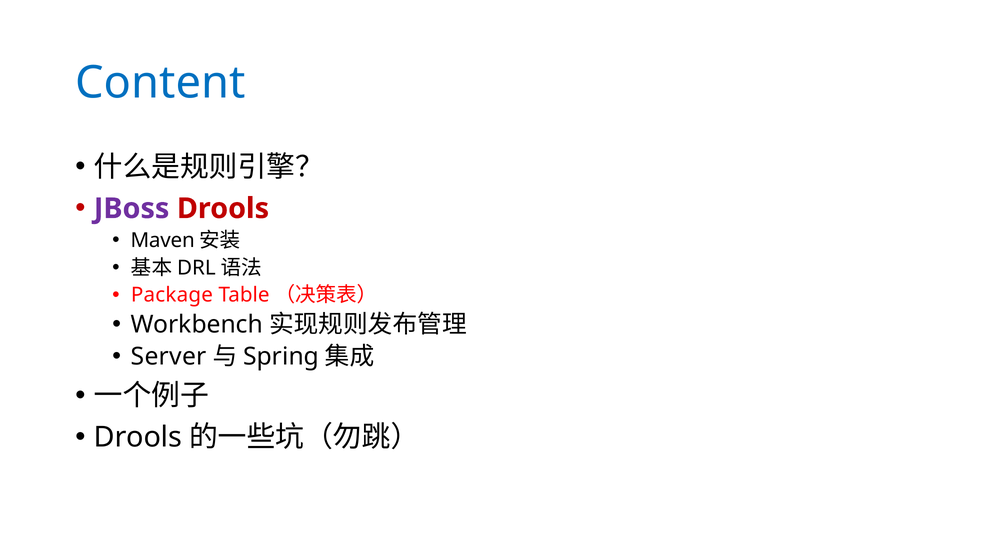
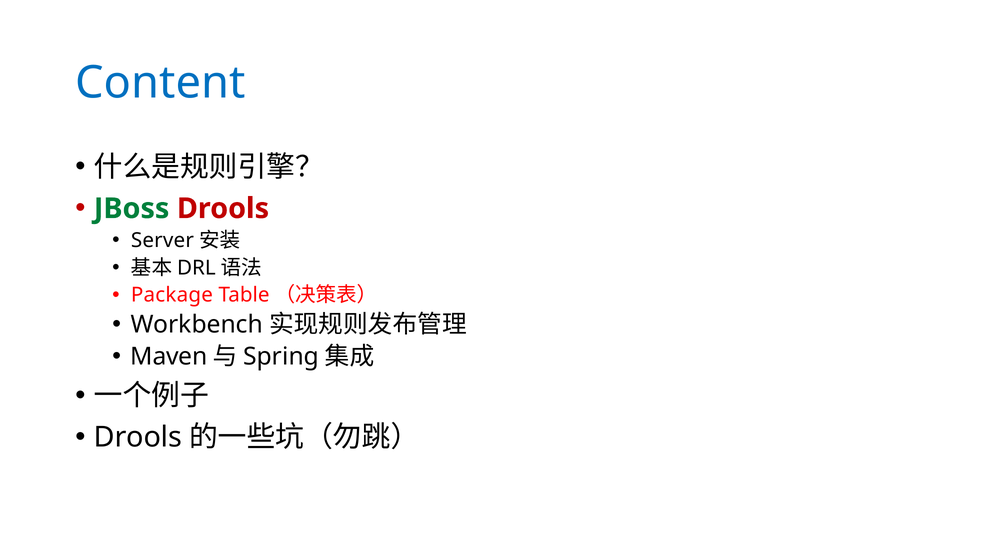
JBoss colour: purple -> green
Maven: Maven -> Server
Server: Server -> Maven
